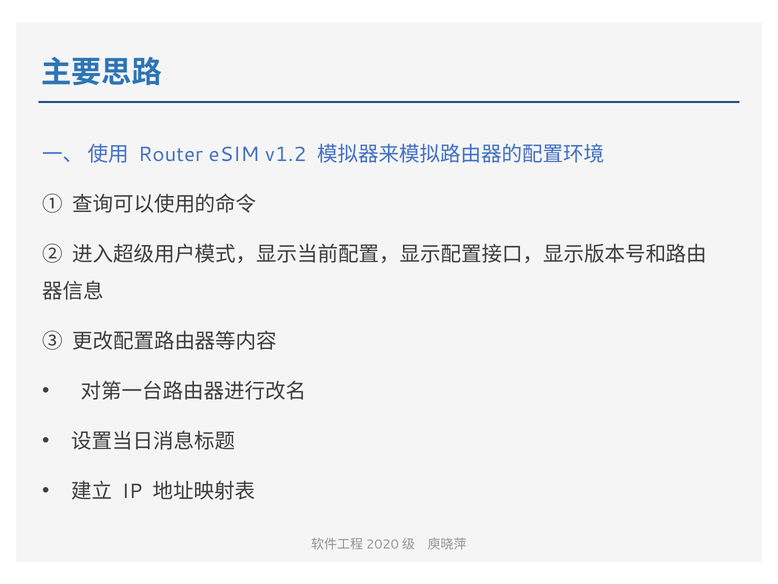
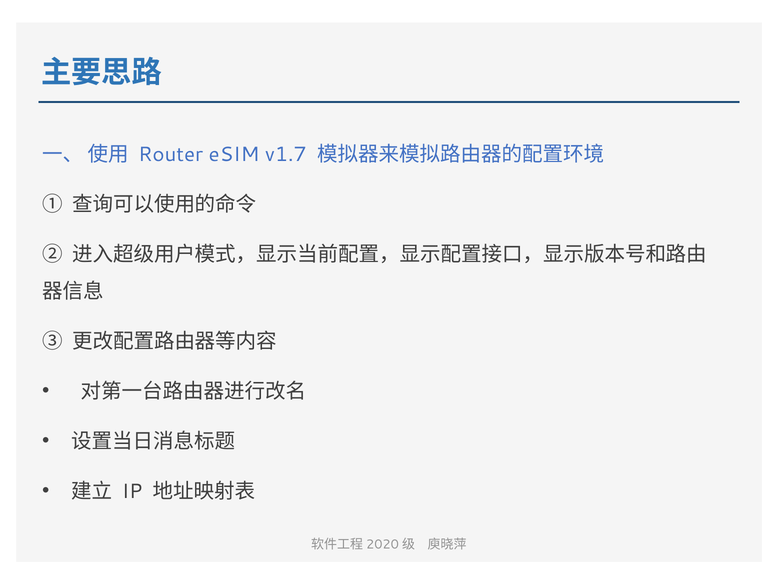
v1.2: v1.2 -> v1.7
